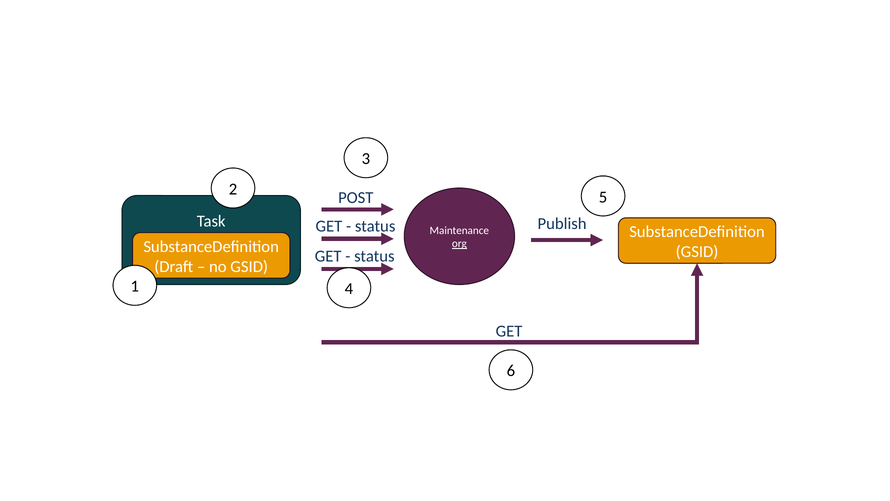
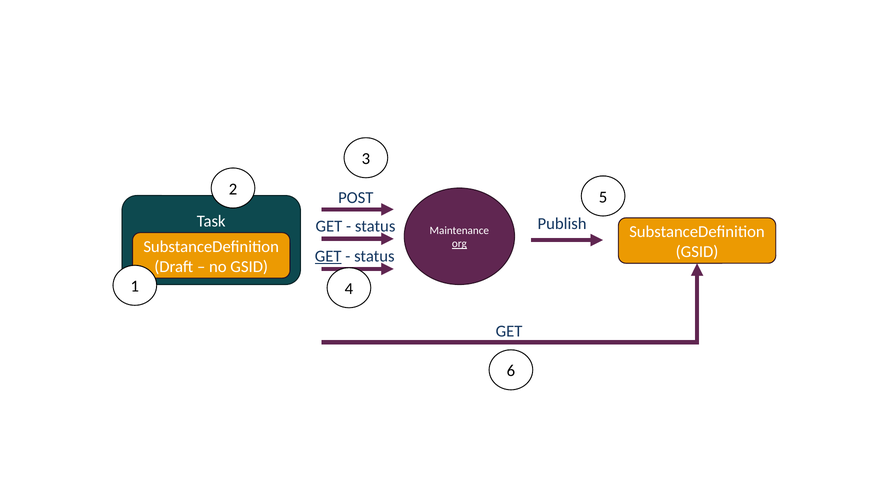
GET at (328, 256) underline: none -> present
